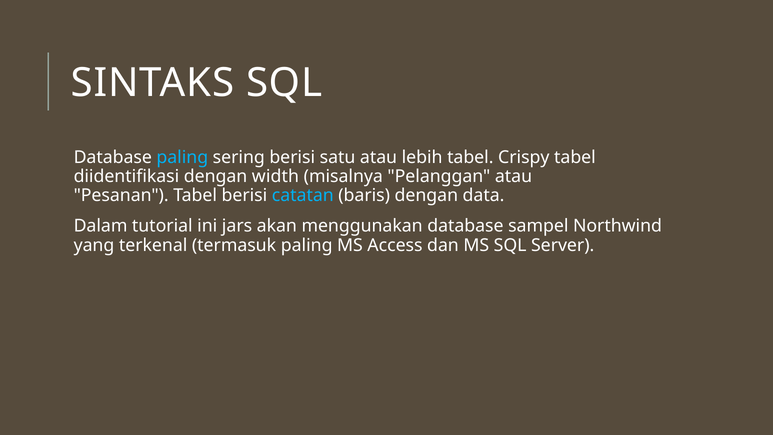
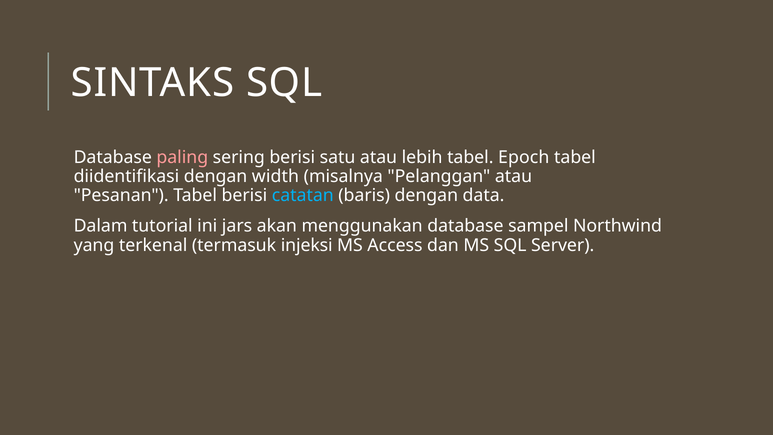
paling at (182, 157) colour: light blue -> pink
Crispy: Crispy -> Epoch
termasuk paling: paling -> injeksi
